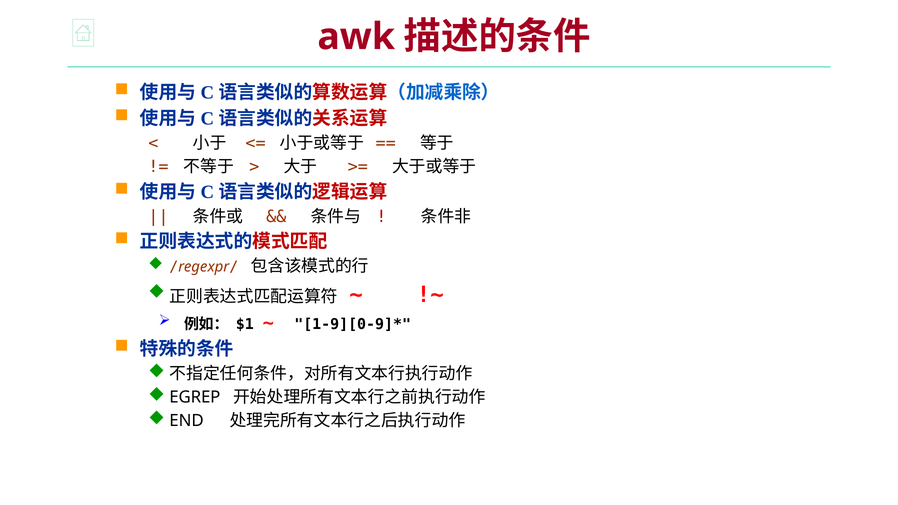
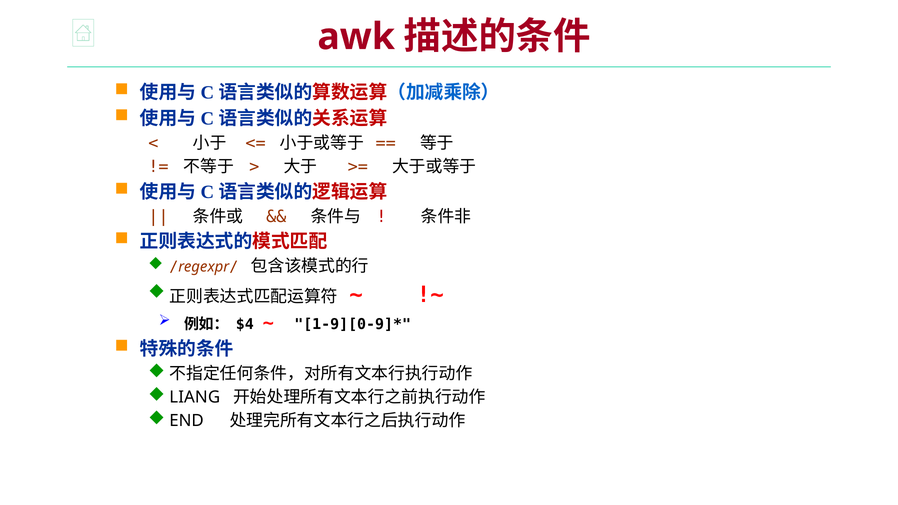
$1: $1 -> $4
EGREP: EGREP -> LIANG
